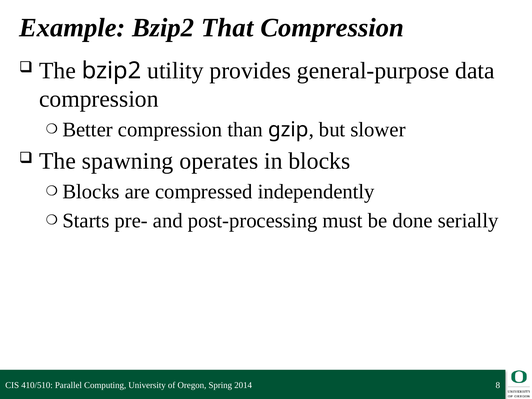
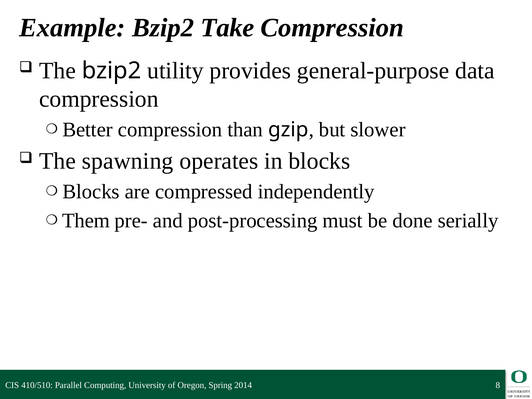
That: That -> Take
Starts: Starts -> Them
